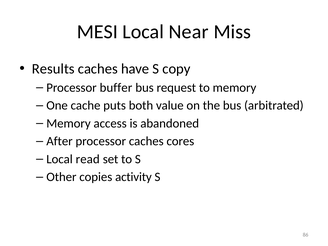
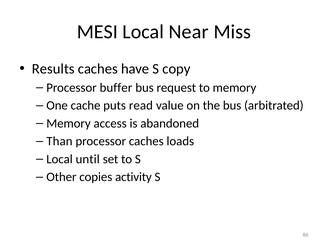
both: both -> read
After: After -> Than
cores: cores -> loads
read: read -> until
